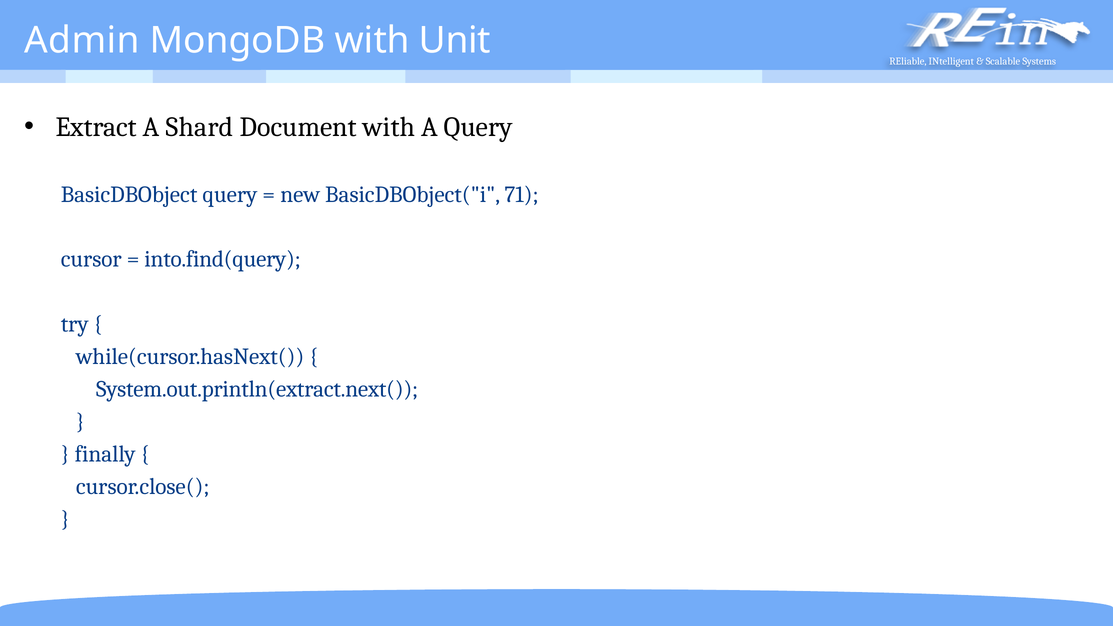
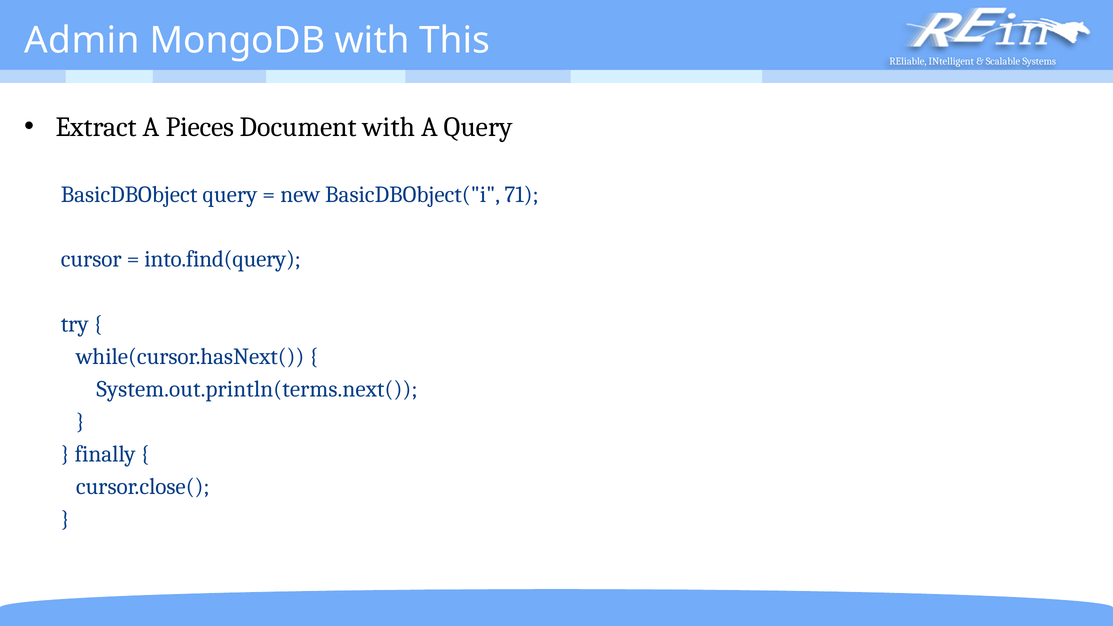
Unit: Unit -> This
Shard: Shard -> Pieces
System.out.println(extract.next(: System.out.println(extract.next( -> System.out.println(terms.next(
